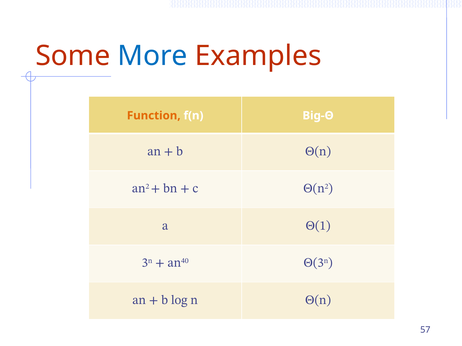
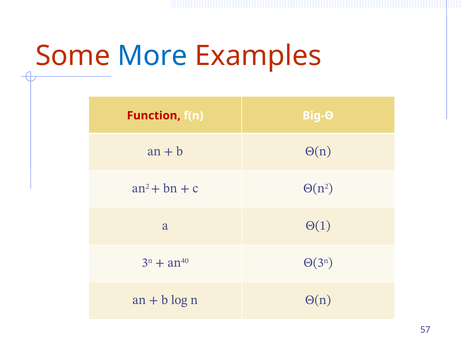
Function colour: orange -> red
